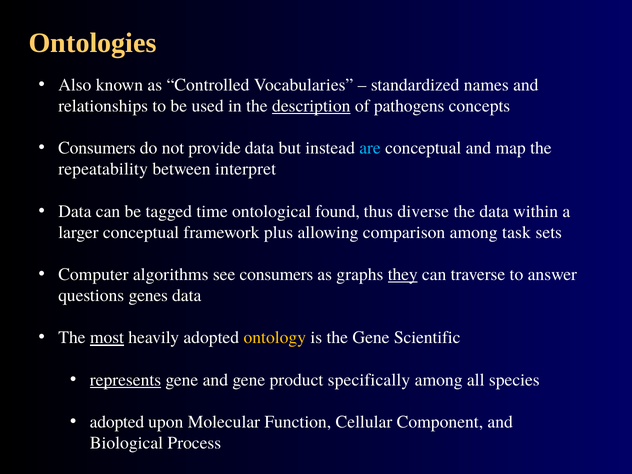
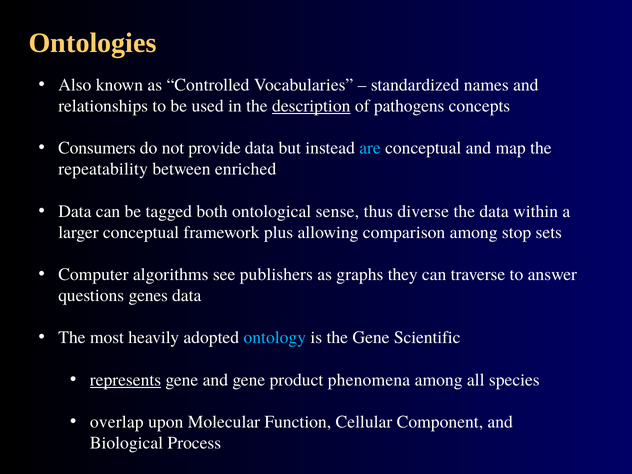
interpret: interpret -> enriched
time: time -> both
found: found -> sense
task: task -> stop
see consumers: consumers -> publishers
they underline: present -> none
most underline: present -> none
ontology colour: yellow -> light blue
specifically: specifically -> phenomena
adopted at (117, 422): adopted -> overlap
